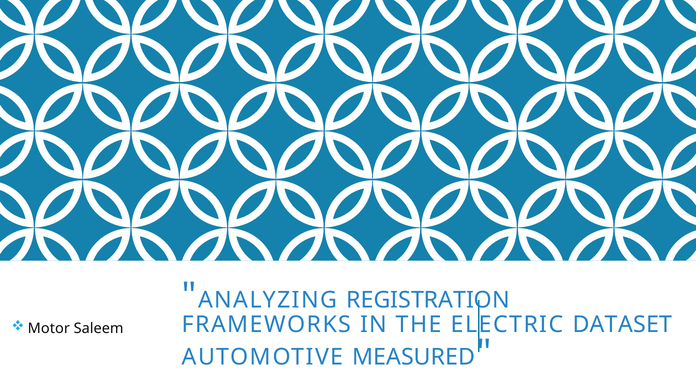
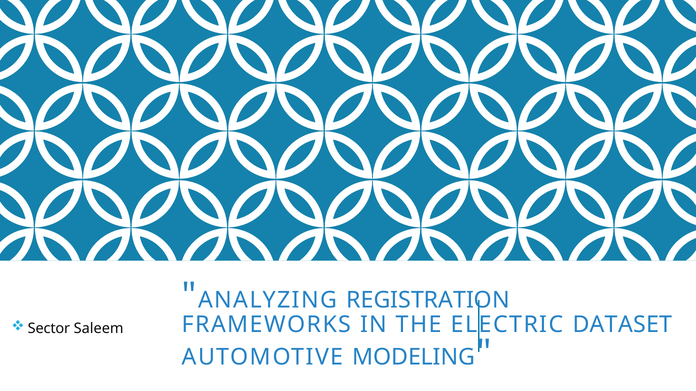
Motor: Motor -> Sector
MEASURED: MEASURED -> MODELING
